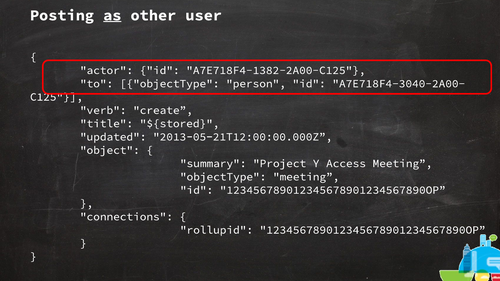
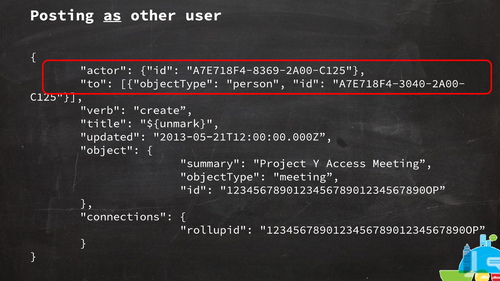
A7E718F4-1382-2A00-C125: A7E718F4-1382-2A00-C125 -> A7E718F4-8369-2A00-C125
${stored: ${stored -> ${unmark
